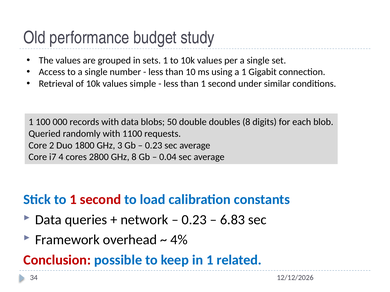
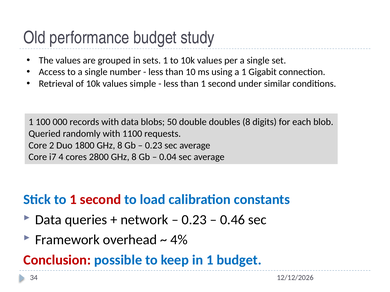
1800 GHz 3: 3 -> 8
6.83: 6.83 -> 0.46
1 related: related -> budget
